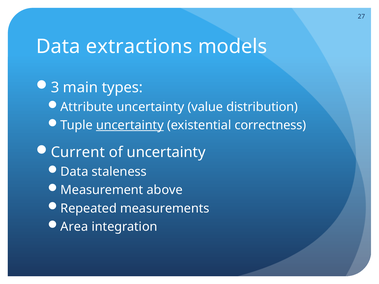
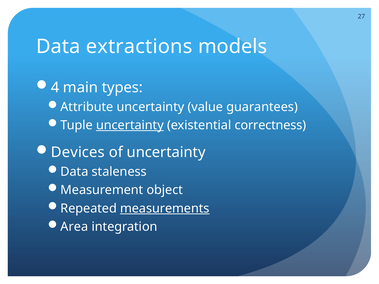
3: 3 -> 4
distribution: distribution -> guarantees
Current: Current -> Devices
above: above -> object
measurements underline: none -> present
